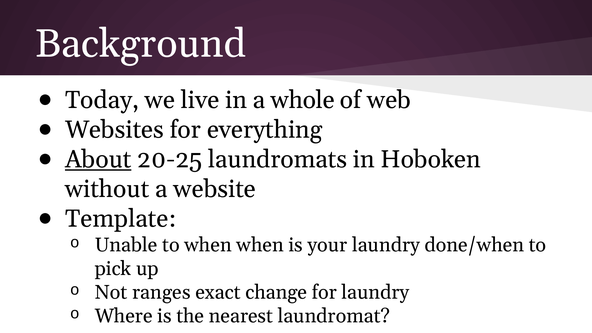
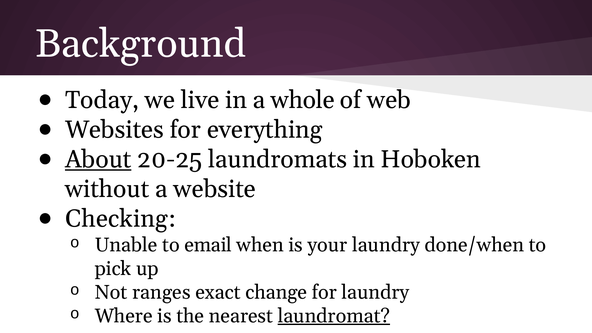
Template: Template -> Checking
to when: when -> email
laundromat underline: none -> present
